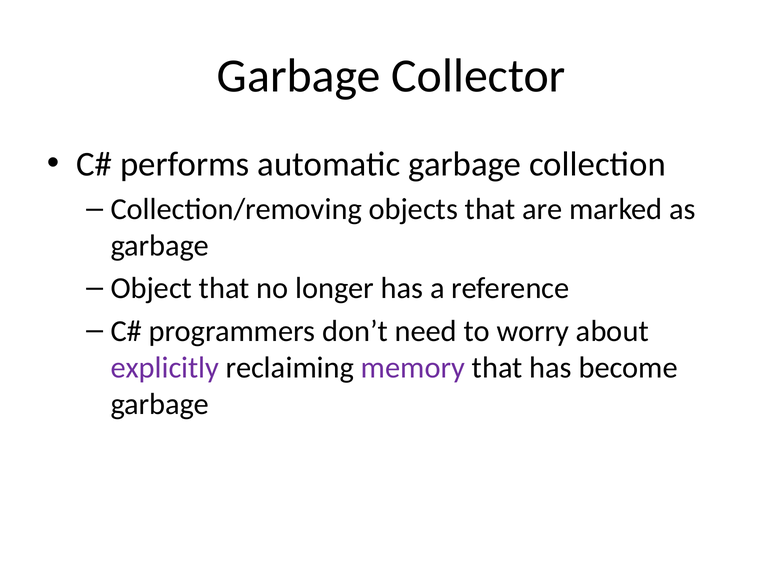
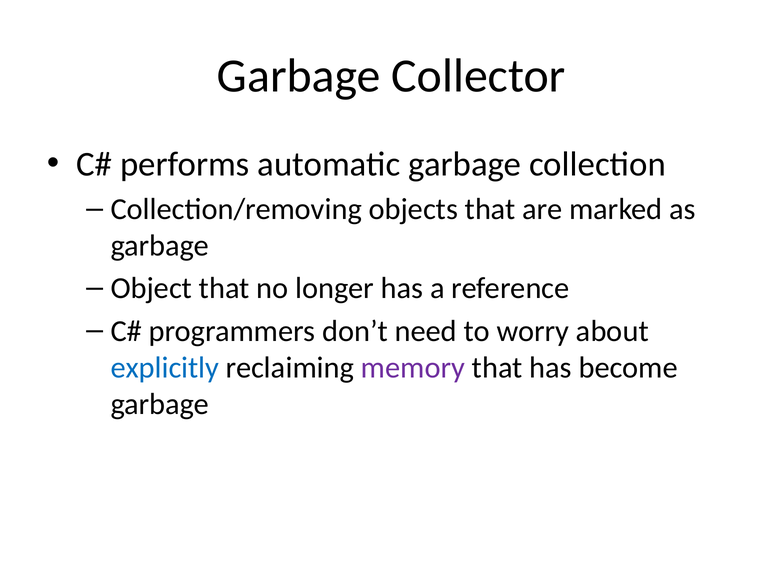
explicitly colour: purple -> blue
